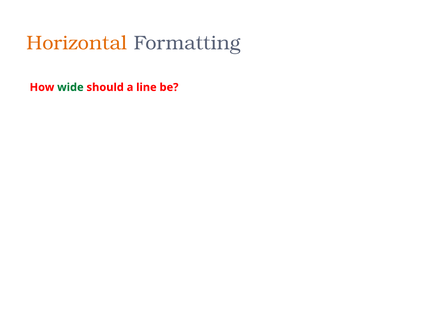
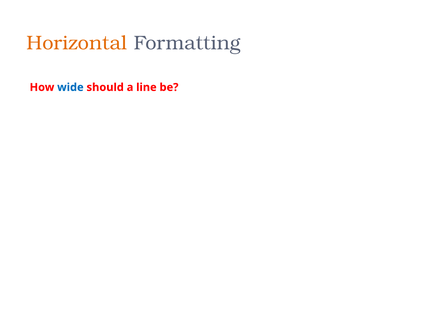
wide colour: green -> blue
